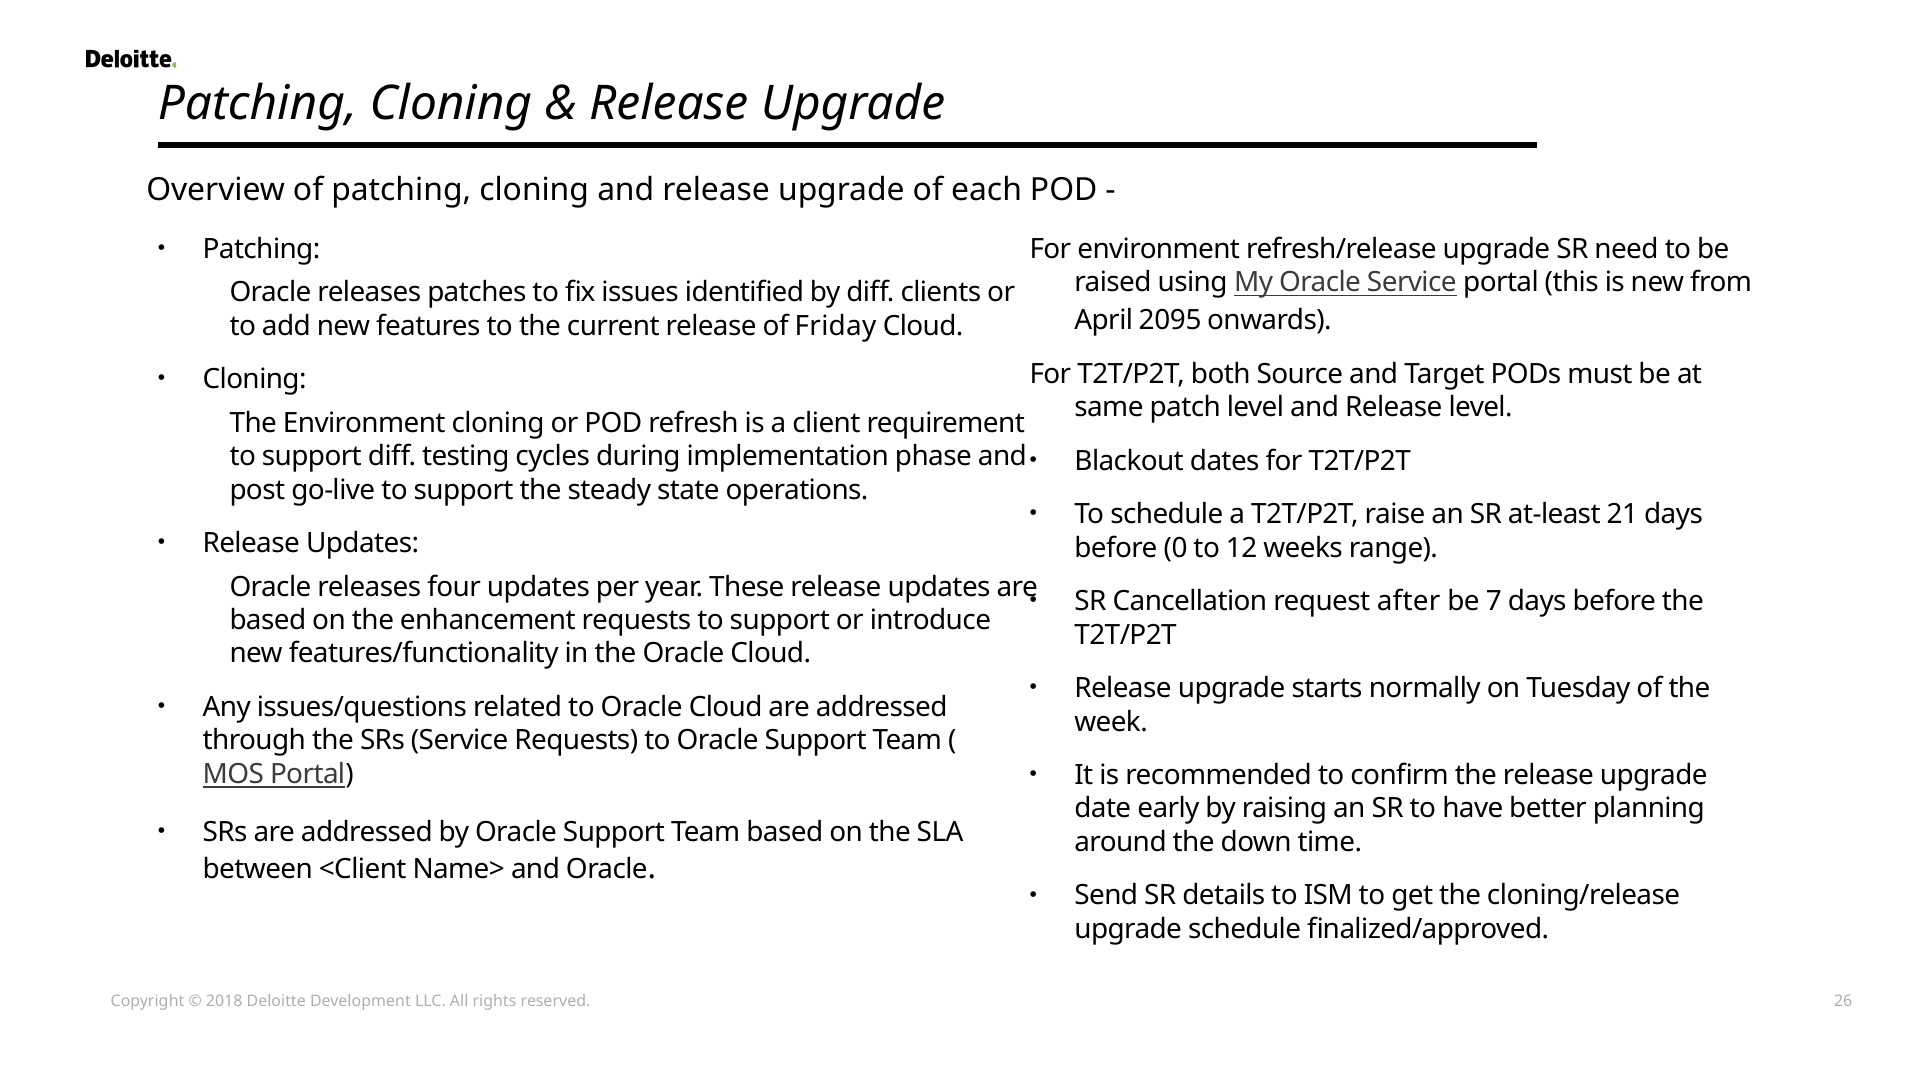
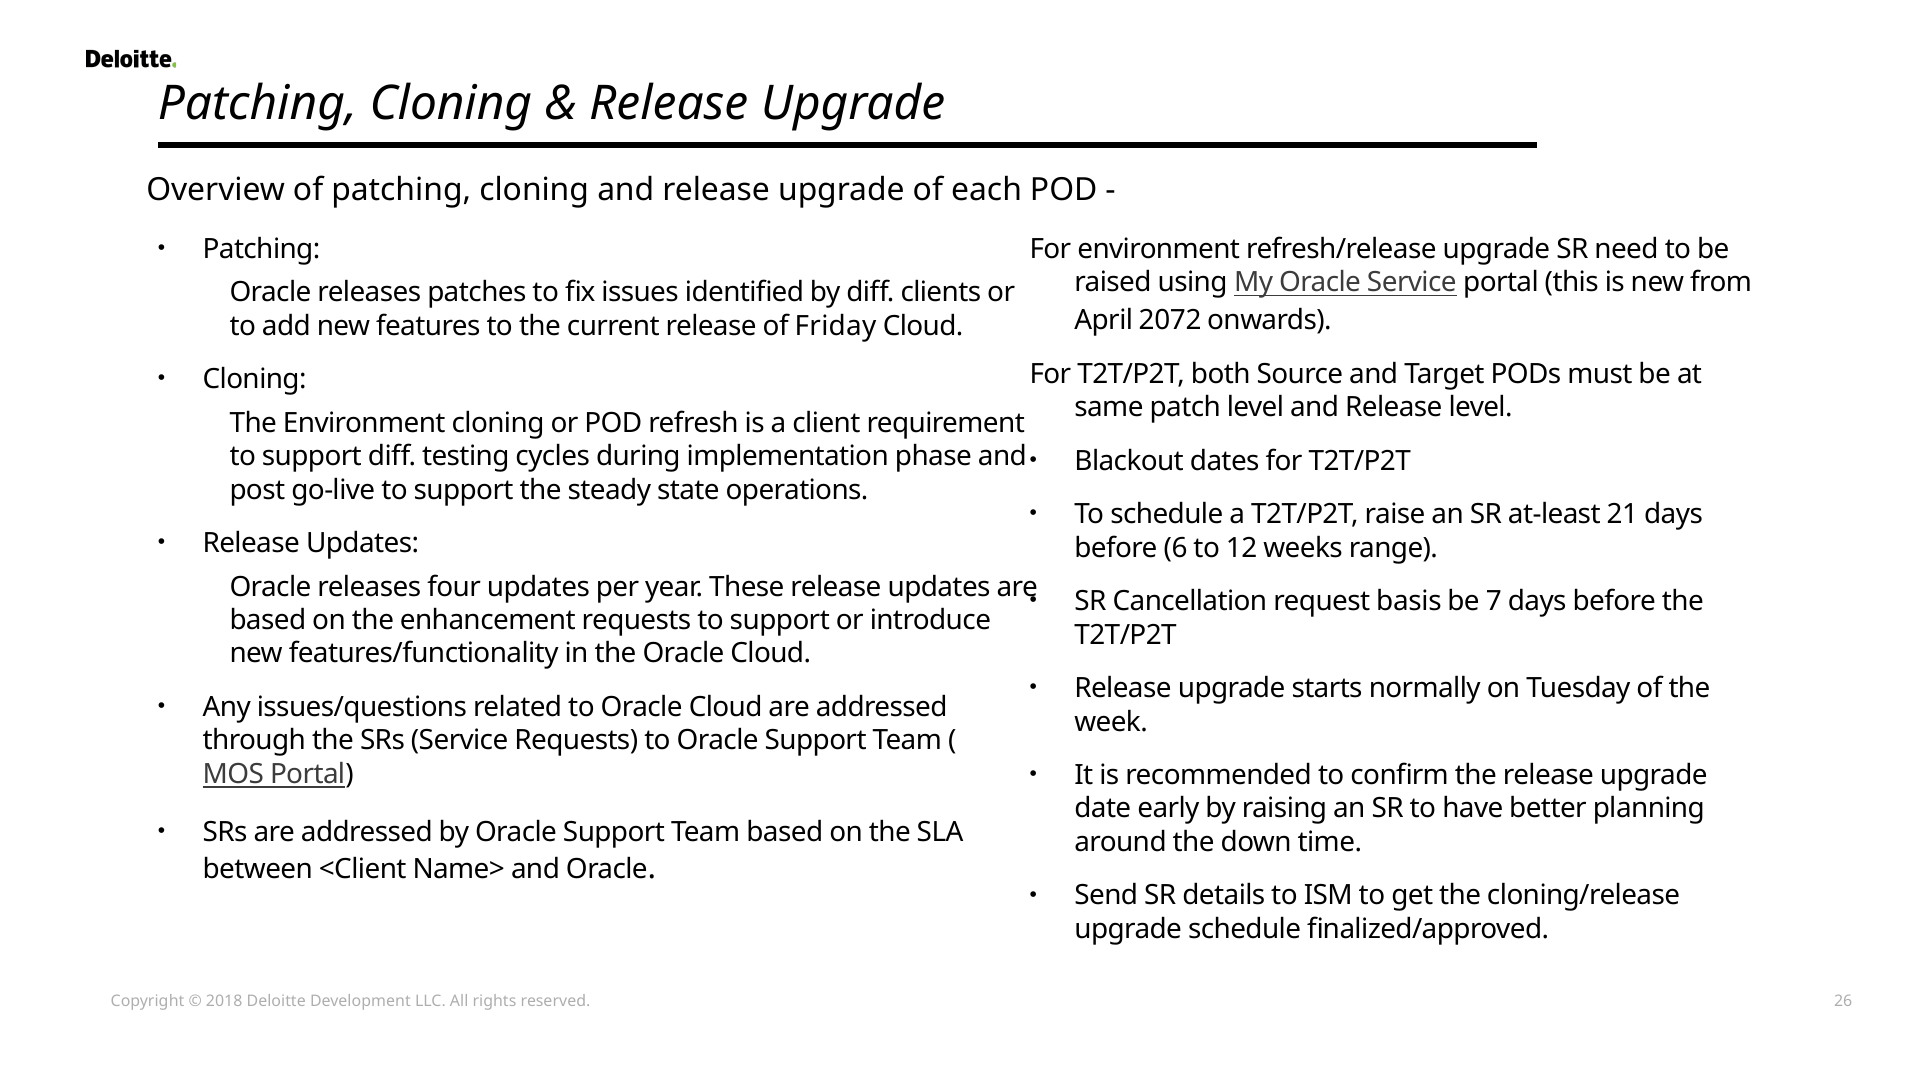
2095: 2095 -> 2072
0: 0 -> 6
after: after -> basis
